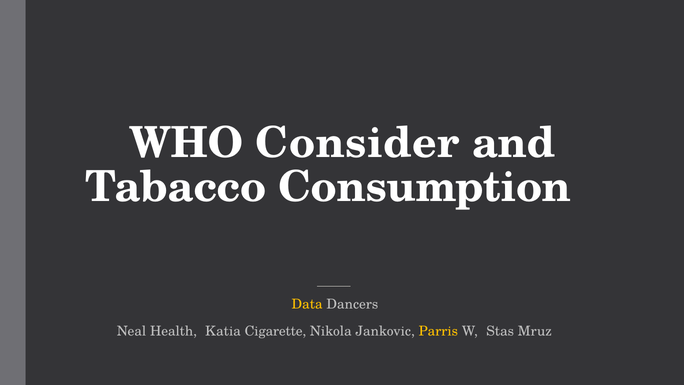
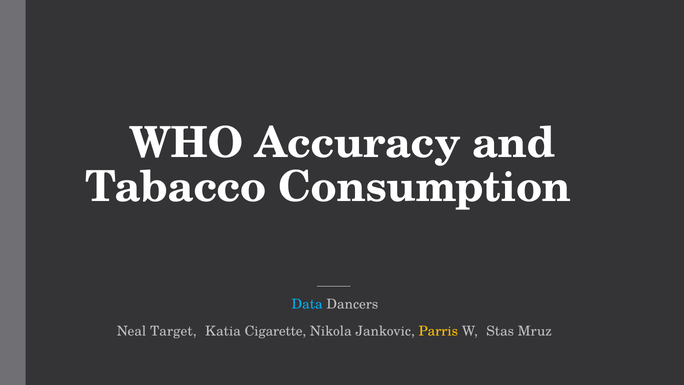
Consider: Consider -> Accuracy
Data colour: yellow -> light blue
Health: Health -> Target
